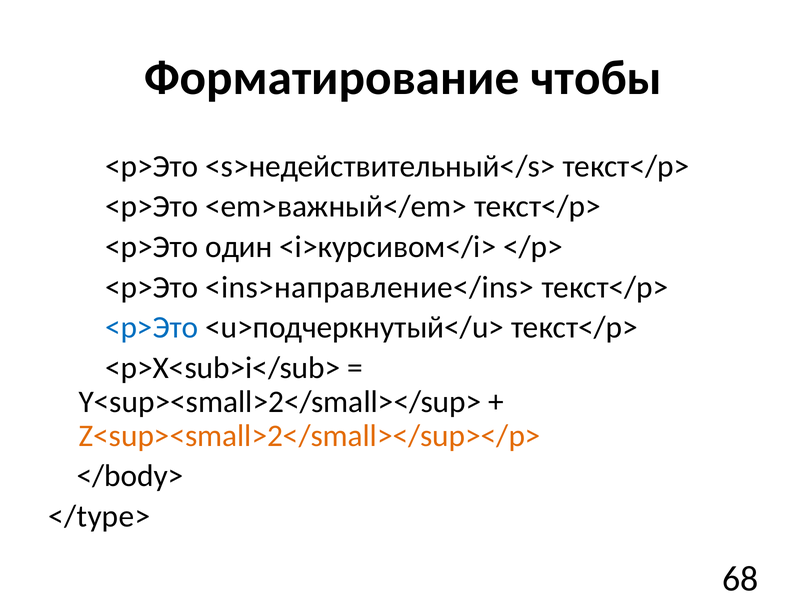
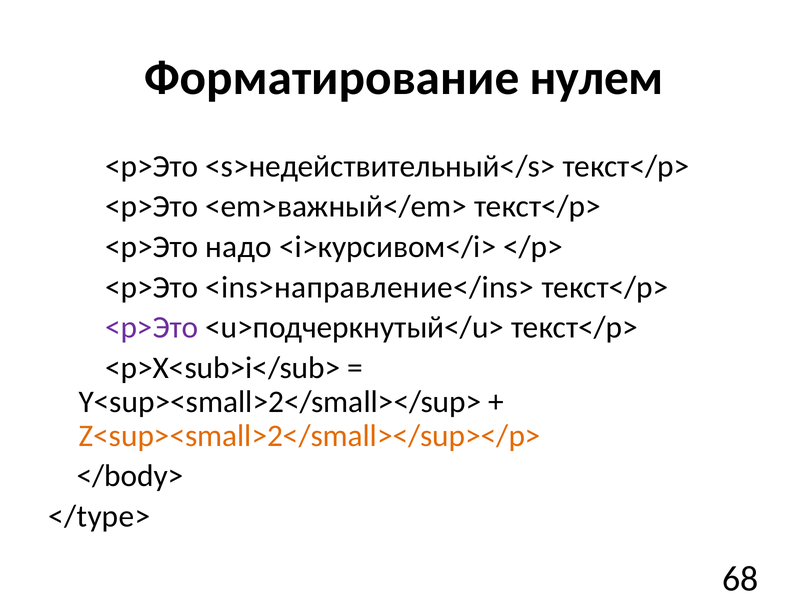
чтобы: чтобы -> нулем
один: один -> надо
<p>Это at (152, 328) colour: blue -> purple
